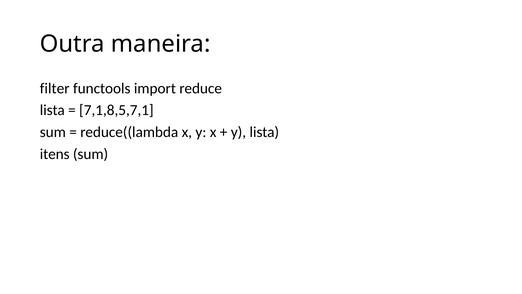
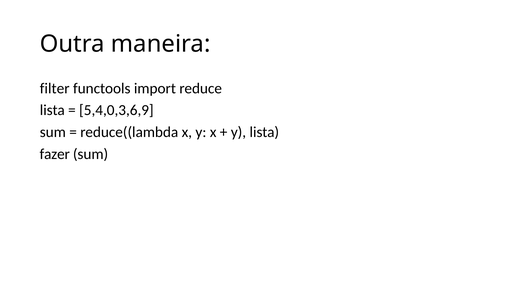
7,1,8,5,7,1: 7,1,8,5,7,1 -> 5,4,0,3,6,9
itens: itens -> fazer
